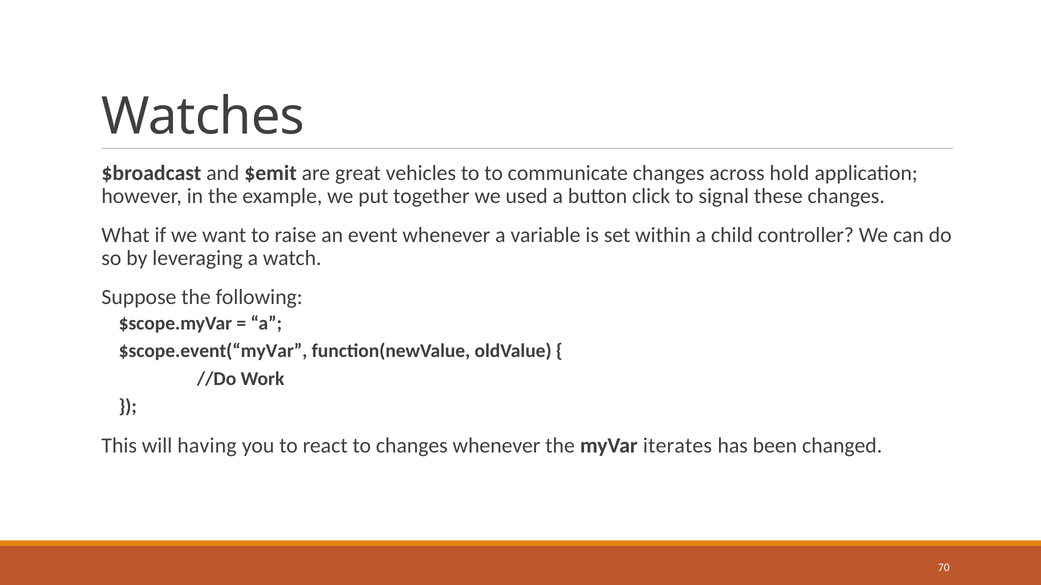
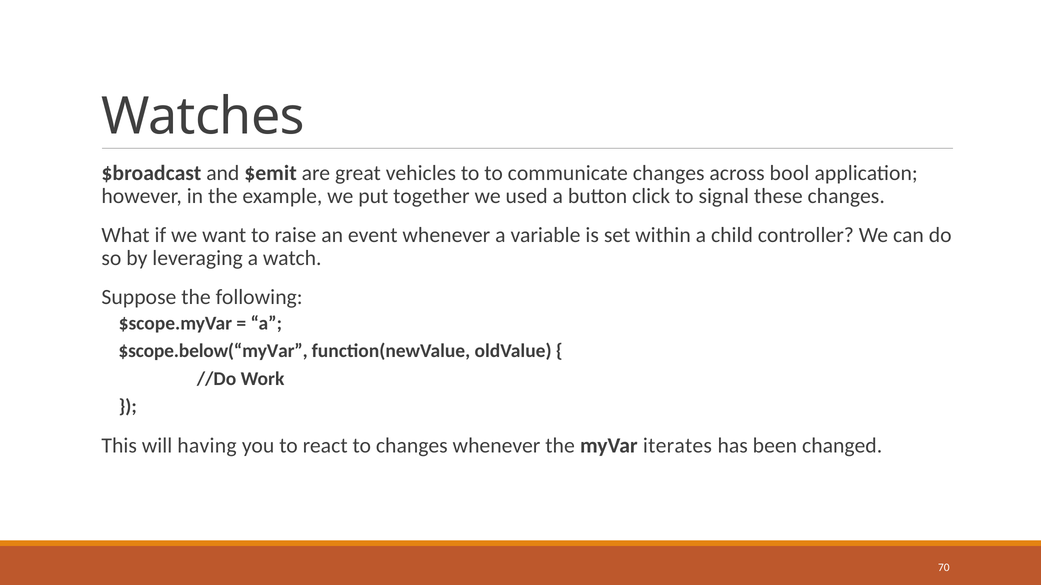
hold: hold -> bool
$scope.event(“myVar: $scope.event(“myVar -> $scope.below(“myVar
